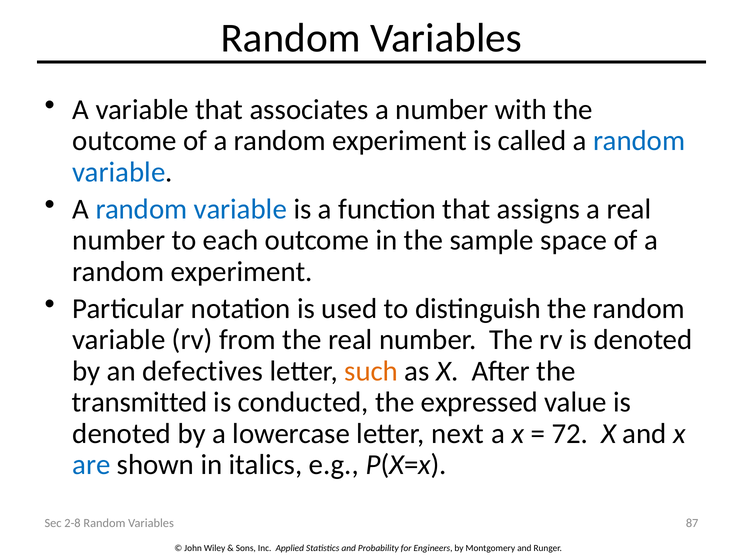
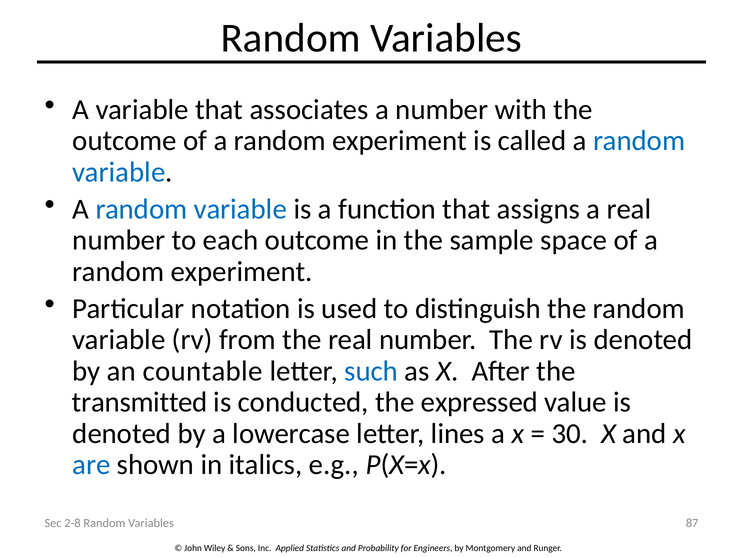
defectives: defectives -> countable
such colour: orange -> blue
next: next -> lines
72: 72 -> 30
